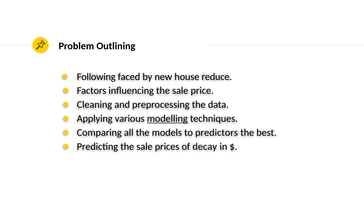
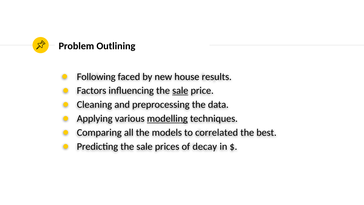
reduce: reduce -> results
sale at (180, 91) underline: none -> present
predictors: predictors -> correlated
